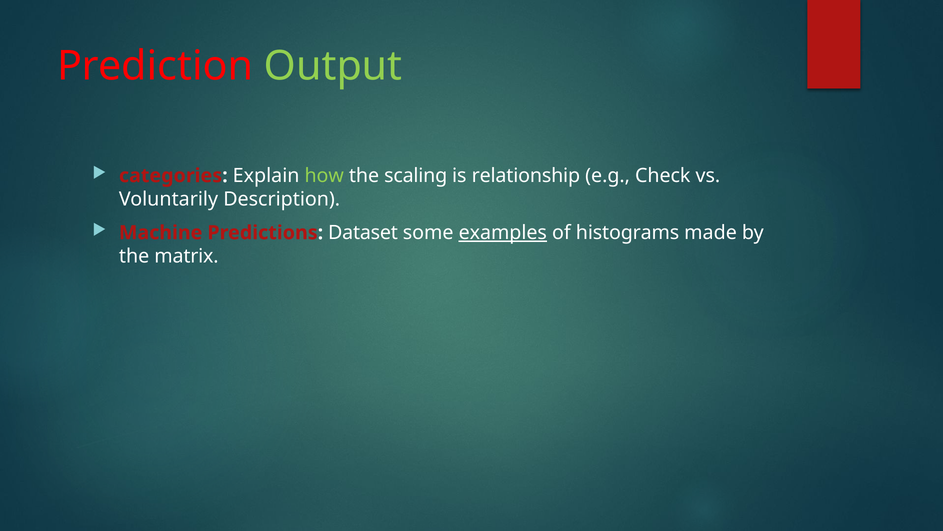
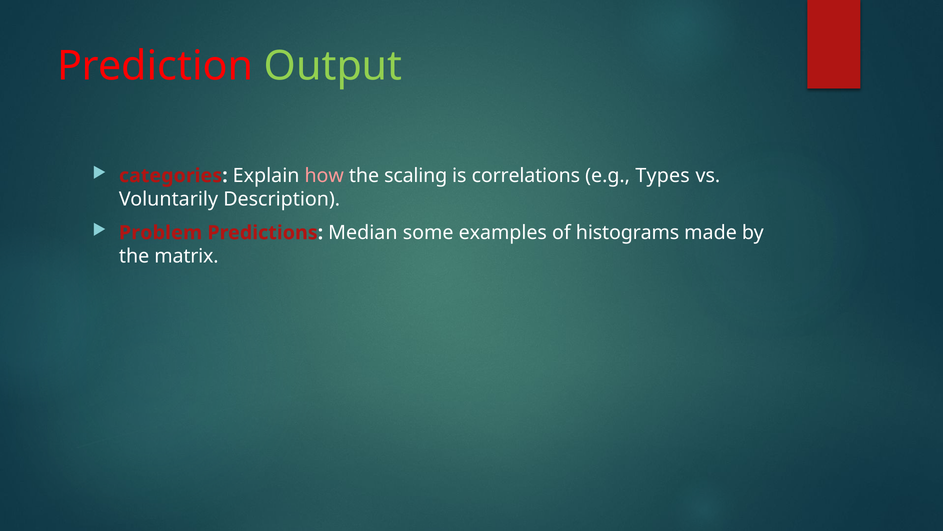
how colour: light green -> pink
relationship: relationship -> correlations
Check: Check -> Types
Machine: Machine -> Problem
Dataset: Dataset -> Median
examples underline: present -> none
